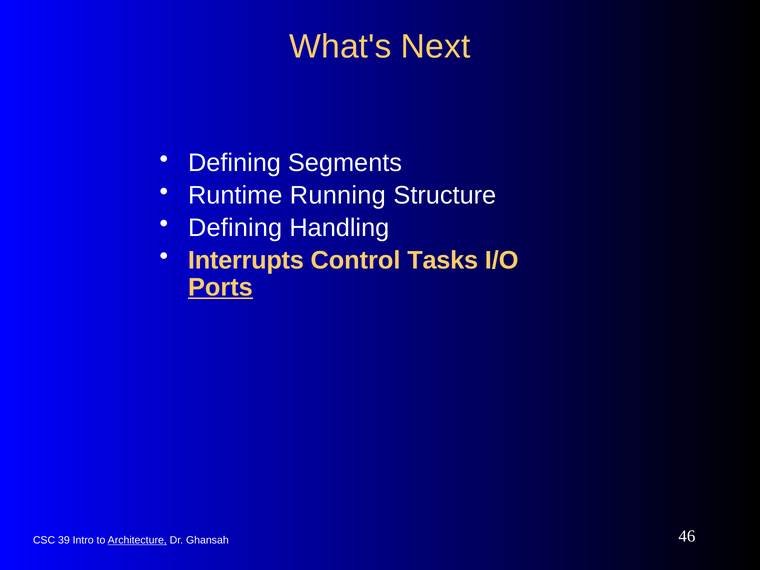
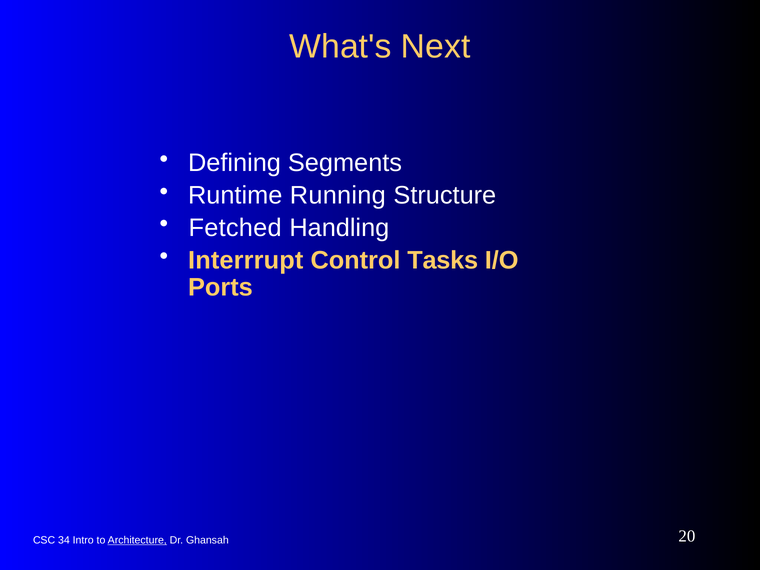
Defining at (235, 228): Defining -> Fetched
Interrupts: Interrupts -> Interrrupt
Ports underline: present -> none
39: 39 -> 34
46: 46 -> 20
